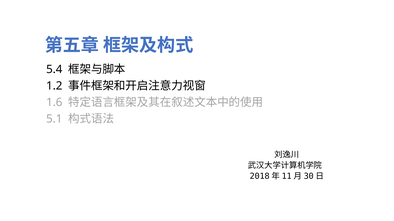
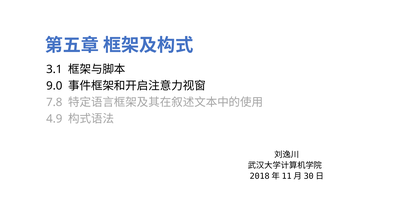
5.4: 5.4 -> 3.1
1.2: 1.2 -> 9.0
1.6: 1.6 -> 7.8
5.1: 5.1 -> 4.9
